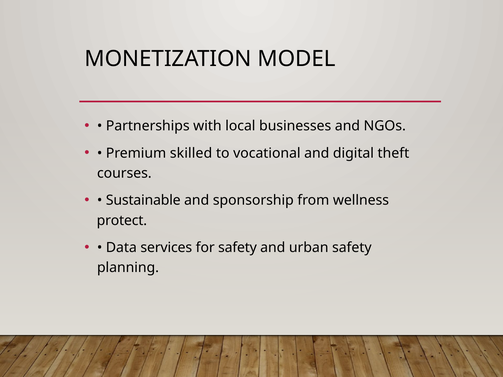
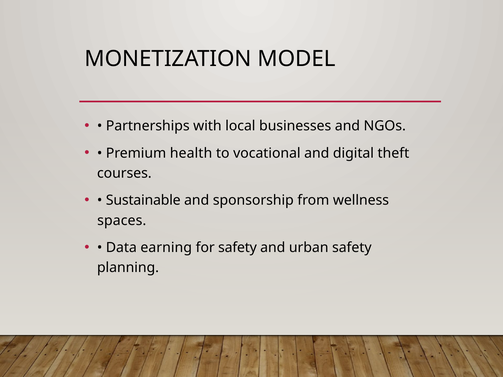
skilled: skilled -> health
protect: protect -> spaces
services: services -> earning
